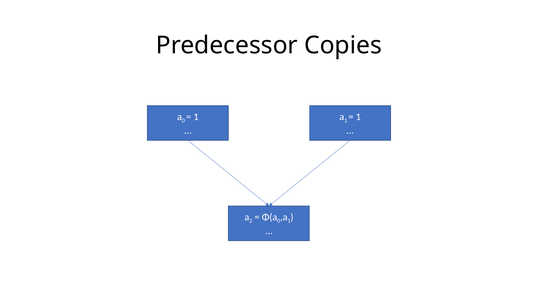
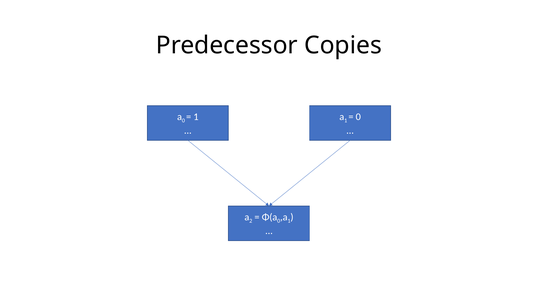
1 at (358, 117): 1 -> 0
